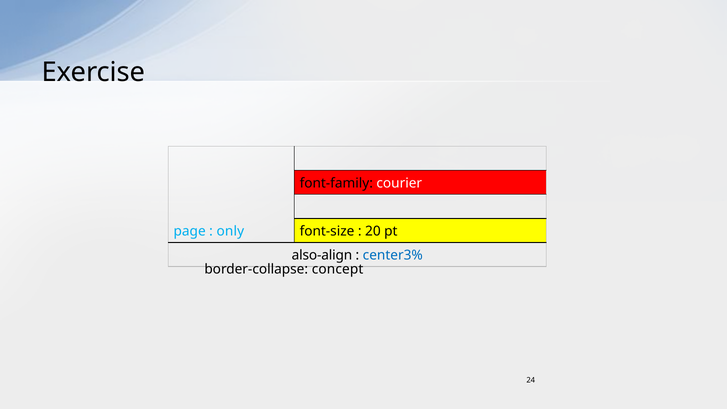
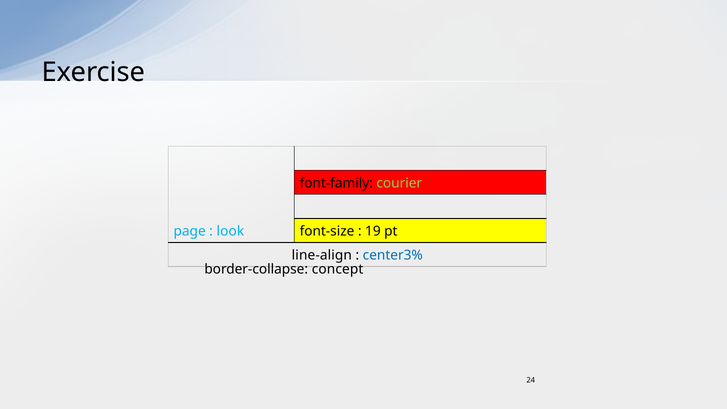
courier colour: white -> light green
only: only -> look
20: 20 -> 19
also-align: also-align -> line-align
